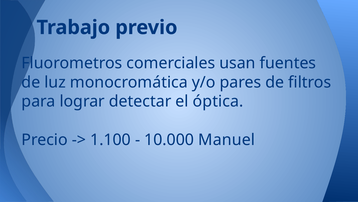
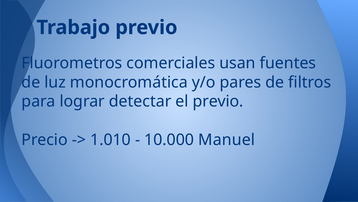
el óptica: óptica -> previo
1.100: 1.100 -> 1.010
